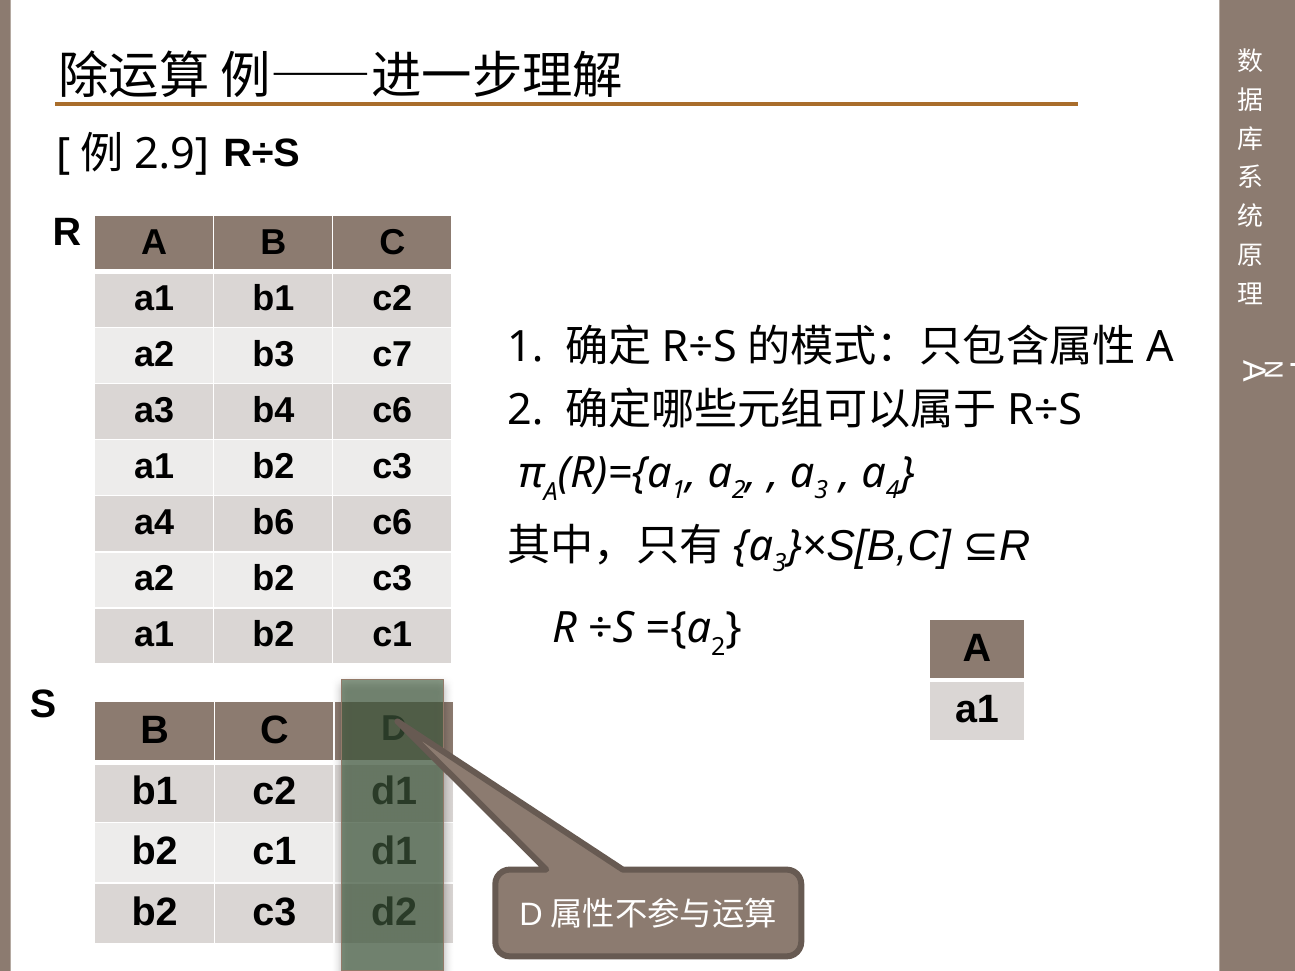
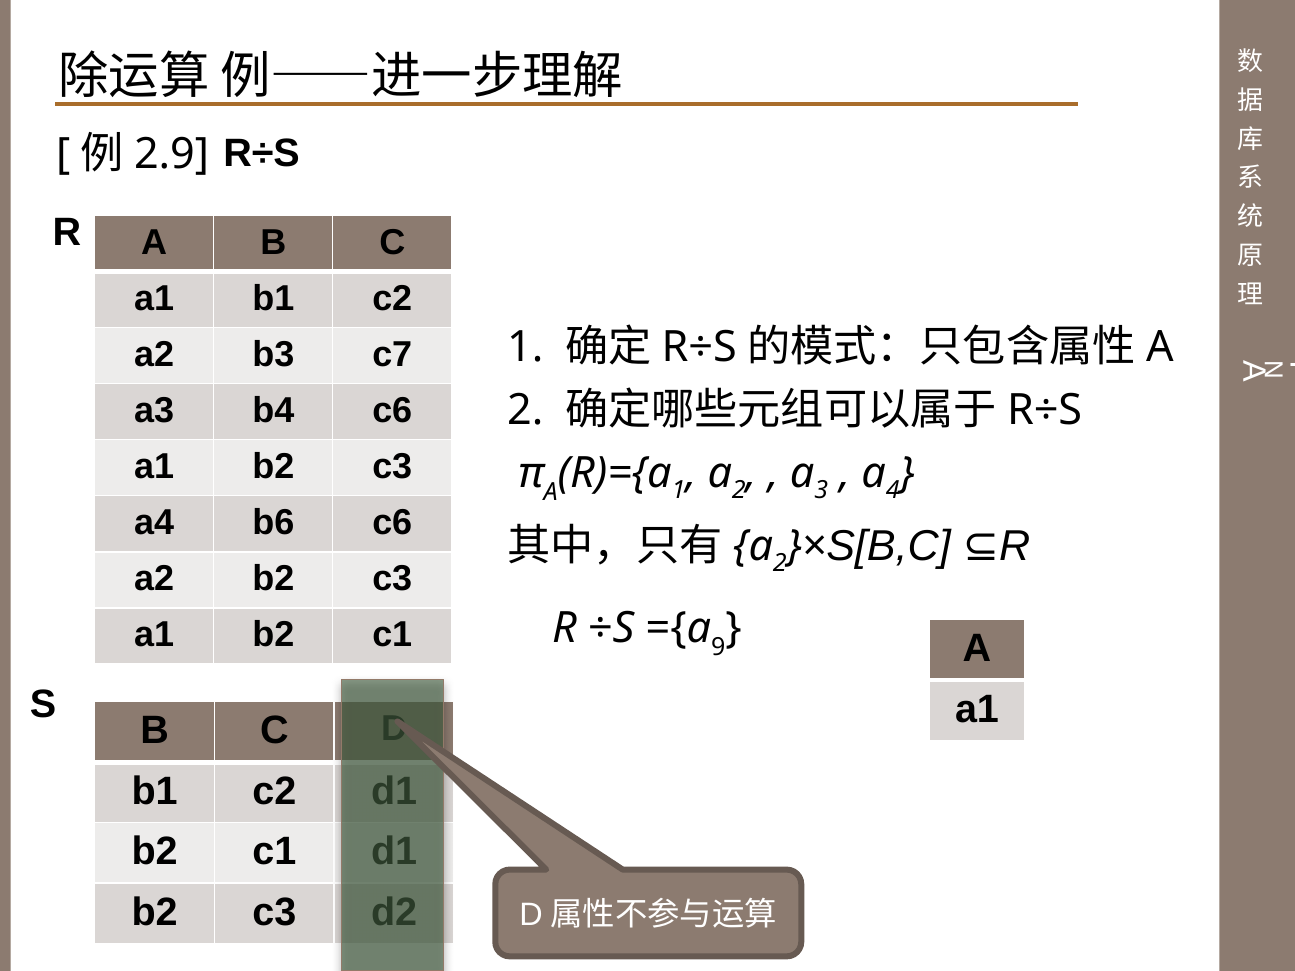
3 at (780, 564): 3 -> 2
2 at (718, 648): 2 -> 9
